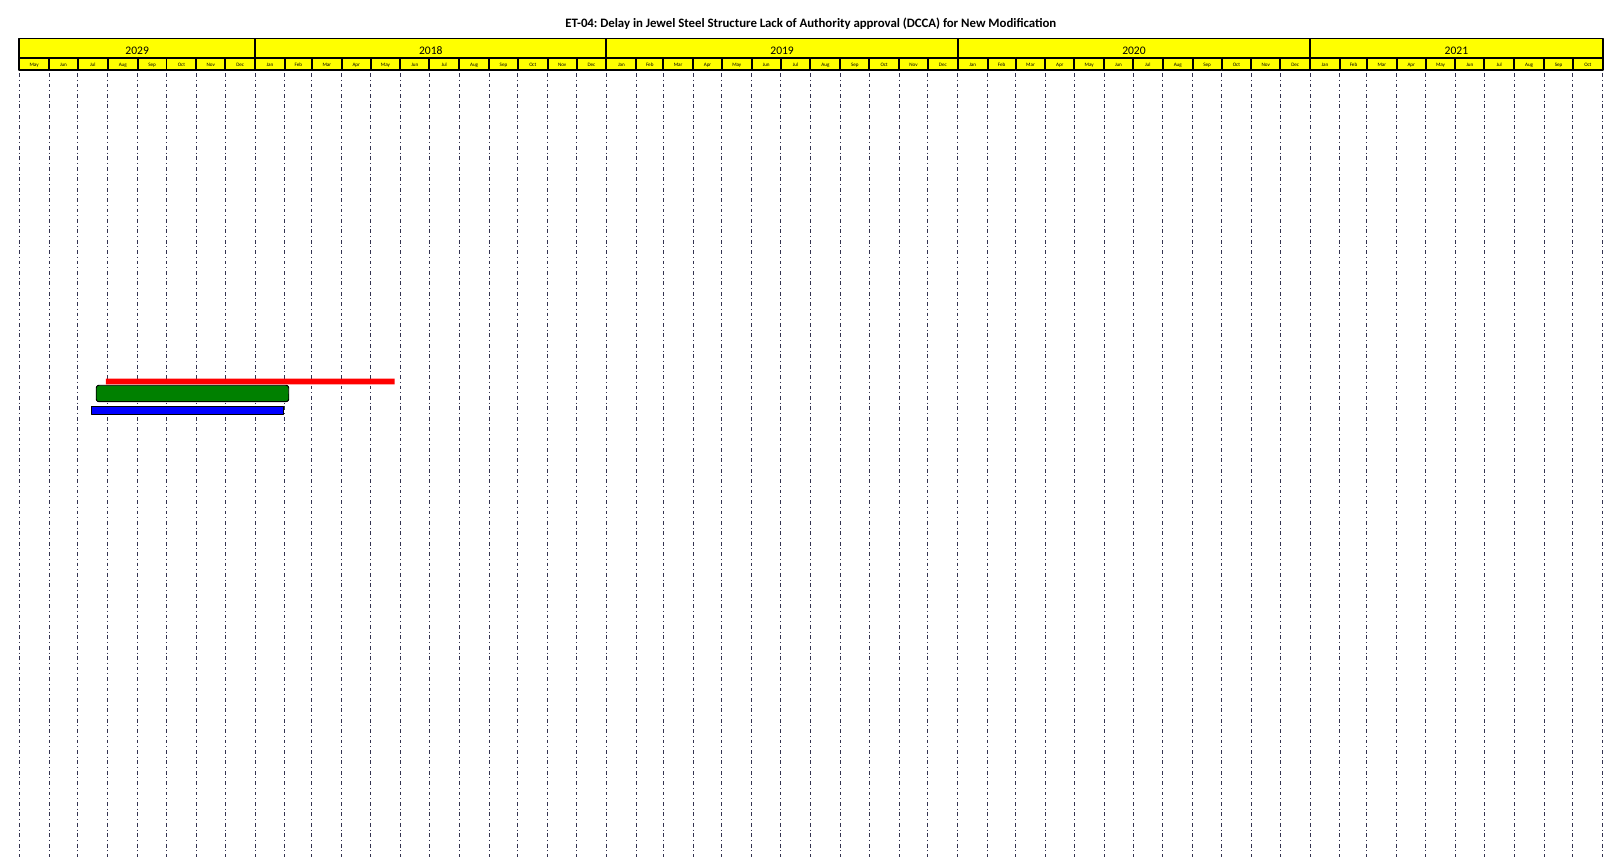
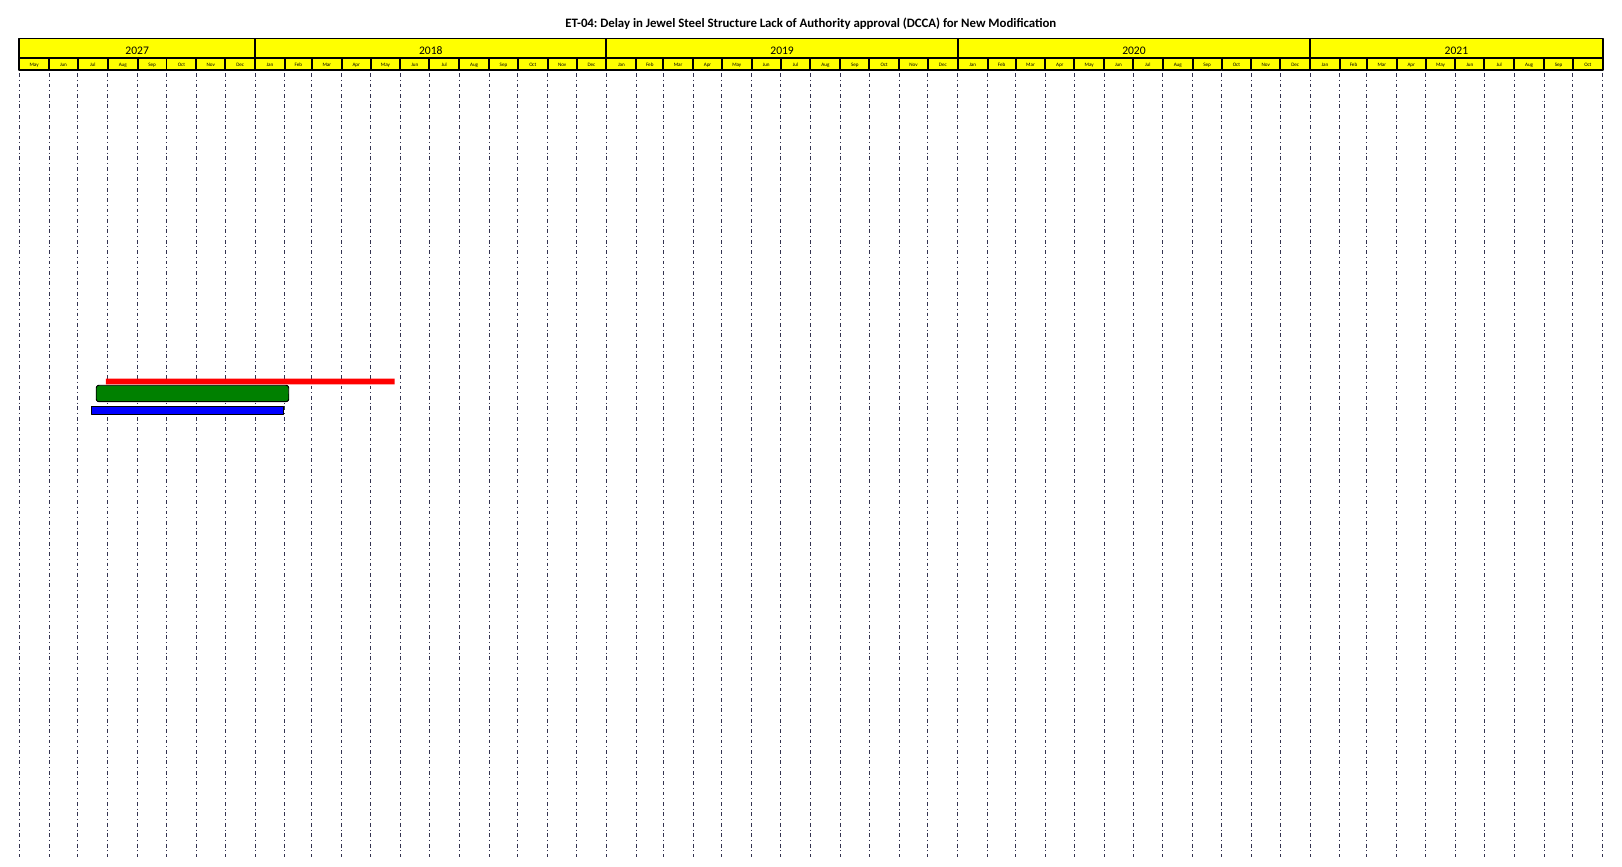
2029: 2029 -> 2027
